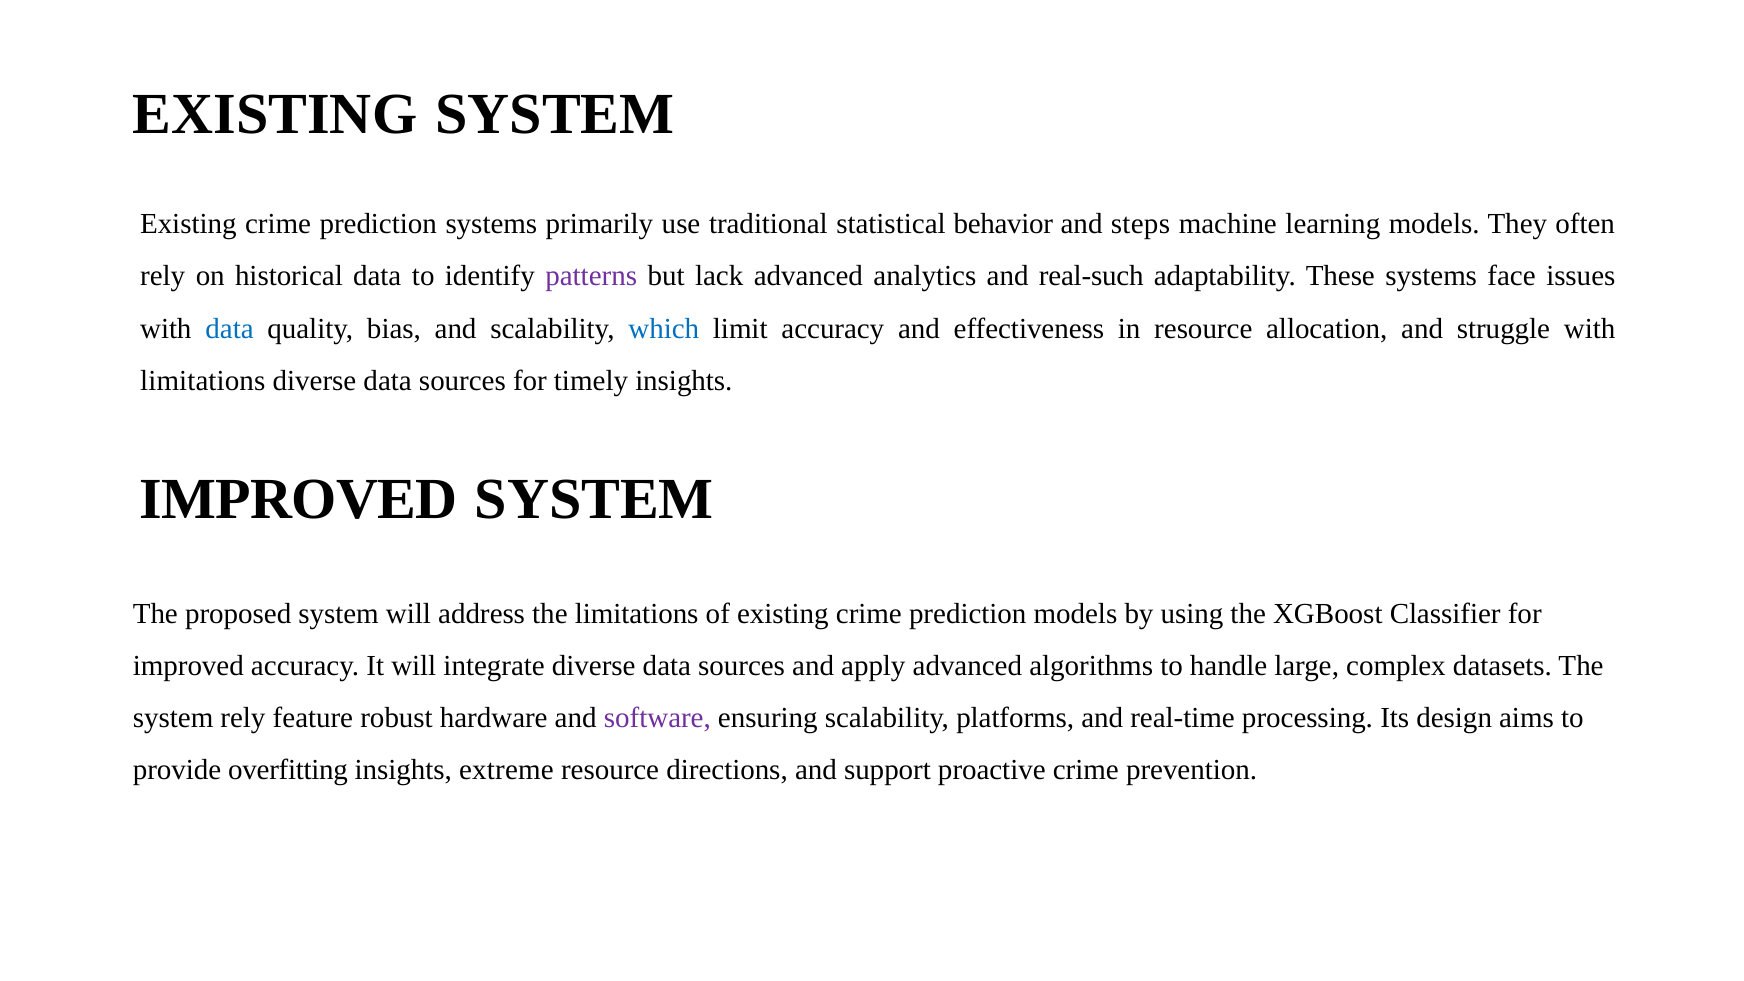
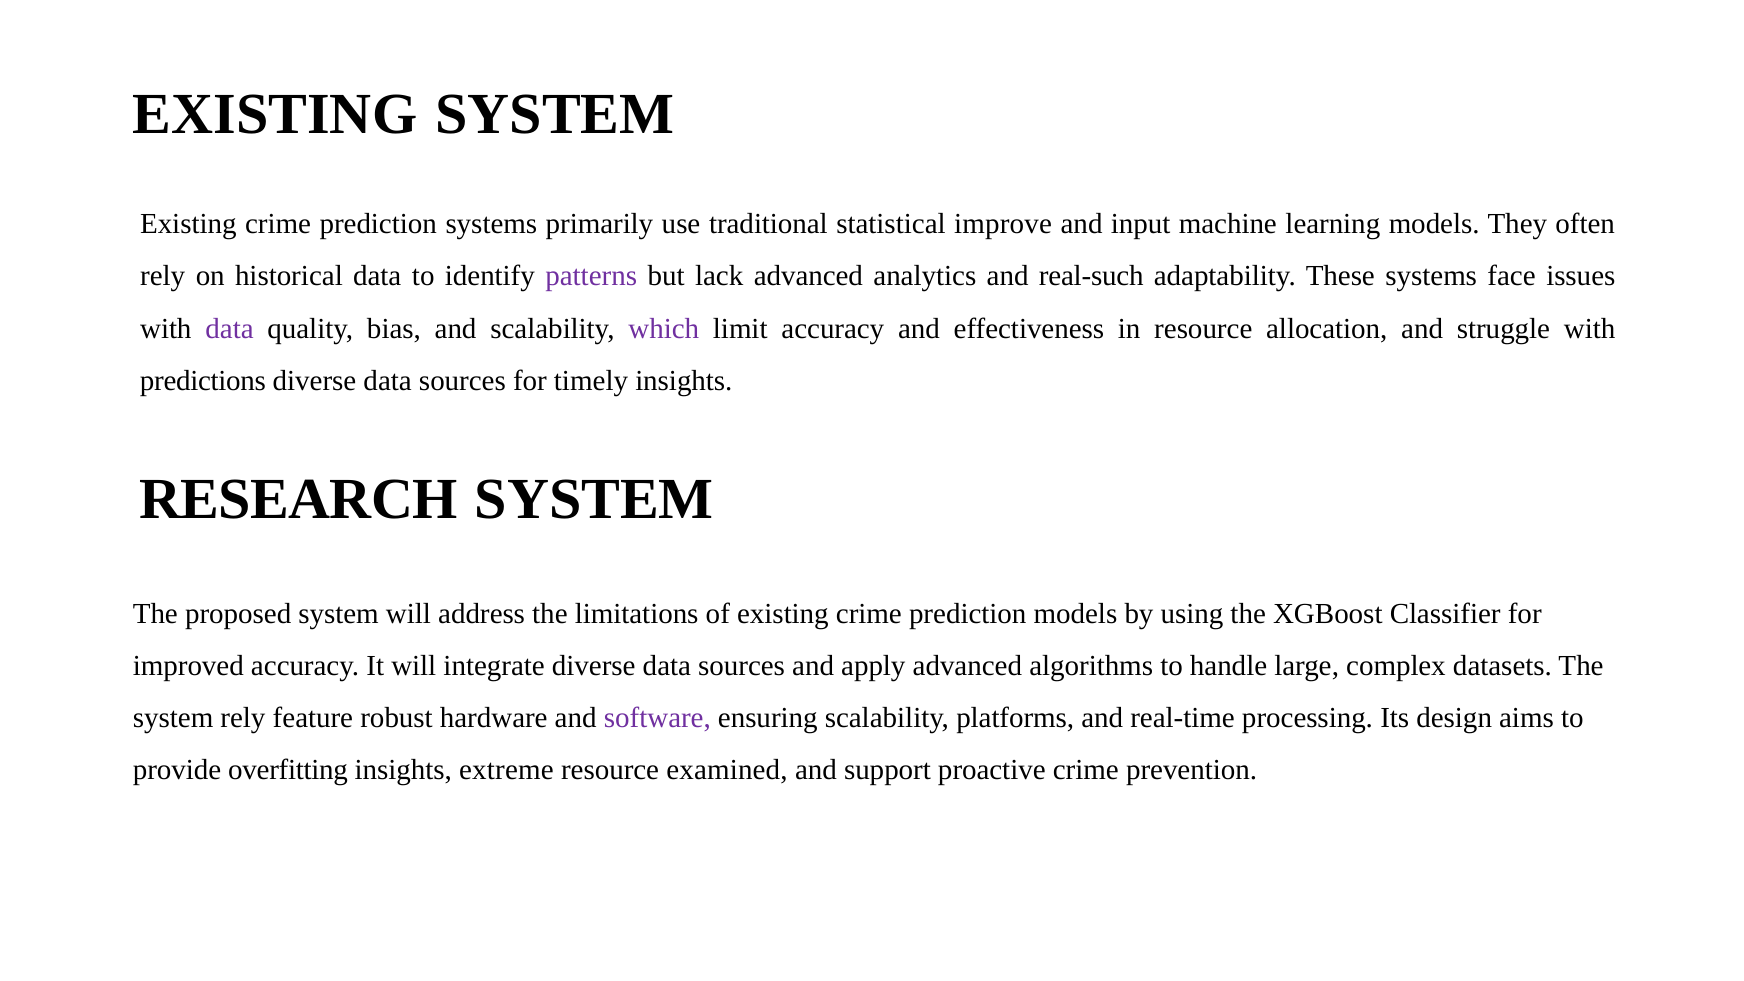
behavior: behavior -> improve
steps: steps -> input
data at (230, 329) colour: blue -> purple
which colour: blue -> purple
limitations at (203, 381): limitations -> predictions
IMPROVED at (298, 500): IMPROVED -> RESEARCH
directions: directions -> examined
